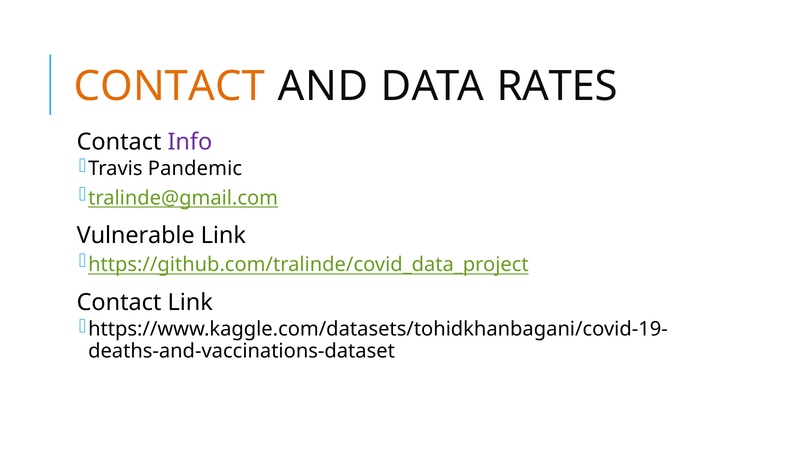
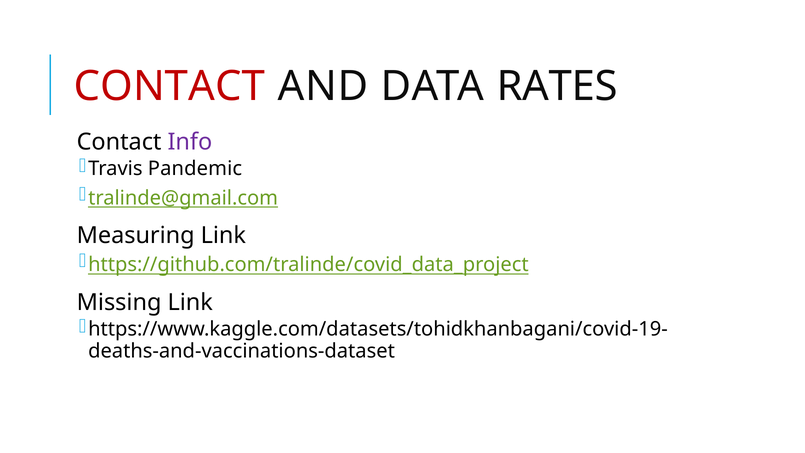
CONTACT at (169, 86) colour: orange -> red
Vulnerable: Vulnerable -> Measuring
Contact at (119, 302): Contact -> Missing
